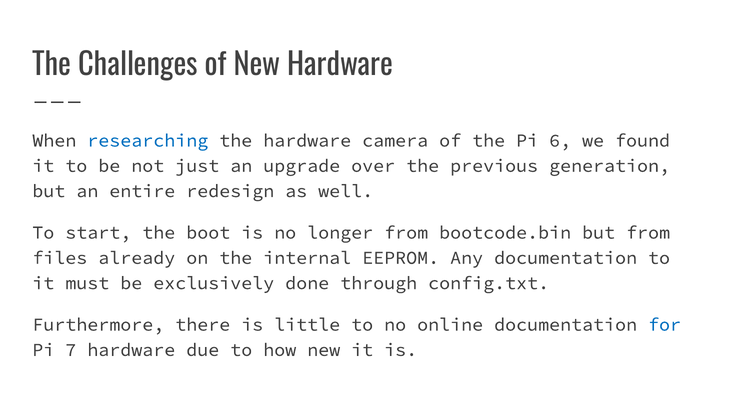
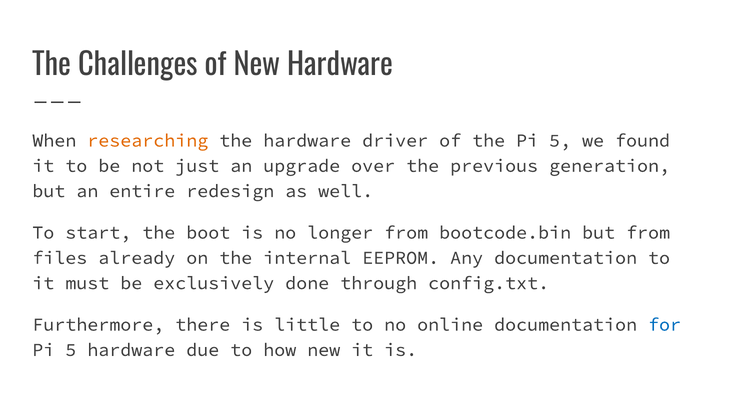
researching colour: blue -> orange
camera: camera -> driver
the Pi 6: 6 -> 5
7 at (71, 350): 7 -> 5
